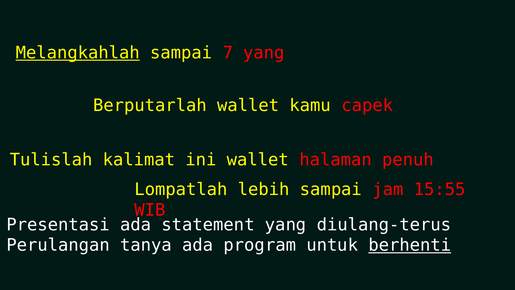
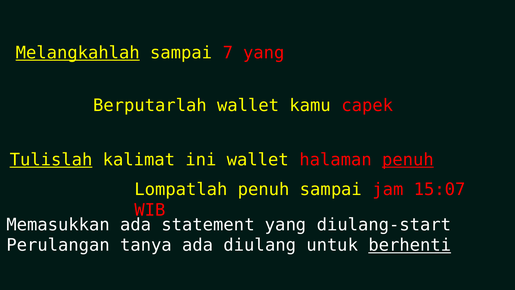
Tulislah underline: none -> present
penuh at (408, 160) underline: none -> present
Lompatlah lebih: lebih -> penuh
15:55: 15:55 -> 15:07
Presentasi: Presentasi -> Memasukkan
diulang-terus: diulang-terus -> diulang-start
program: program -> diulang
